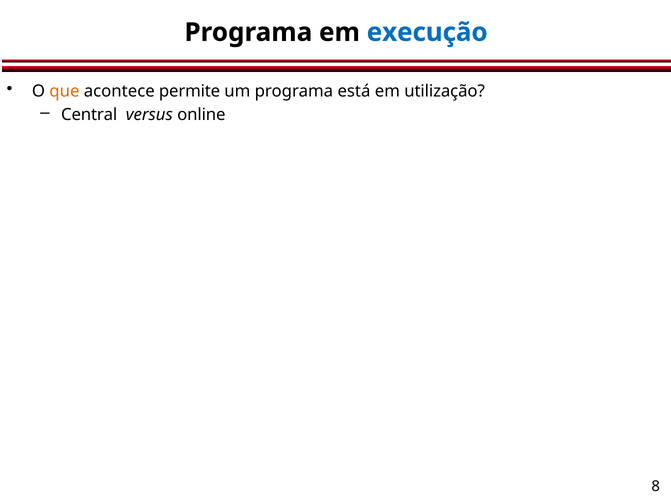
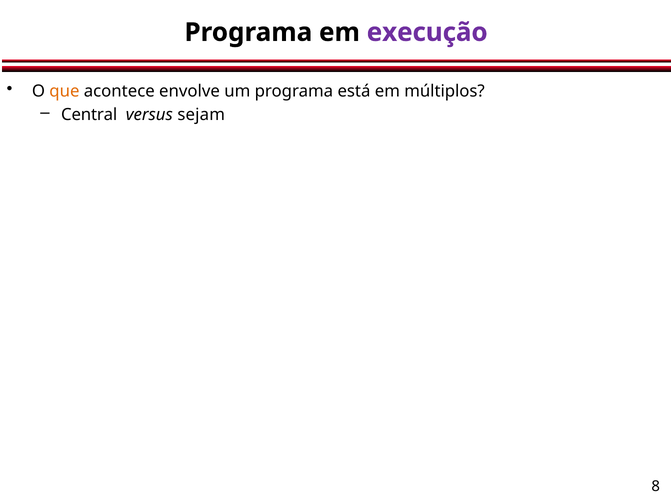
execução colour: blue -> purple
permite: permite -> envolve
utilização: utilização -> múltiplos
online: online -> sejam
